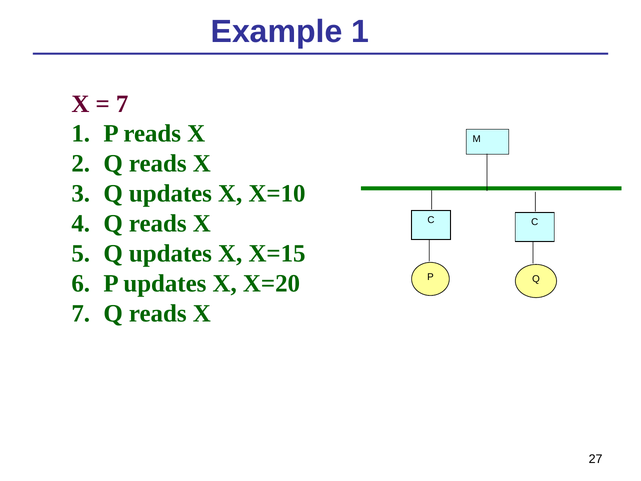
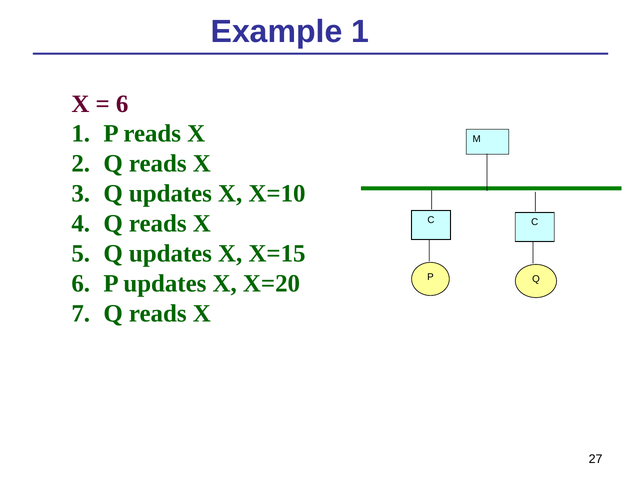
7 at (122, 104): 7 -> 6
